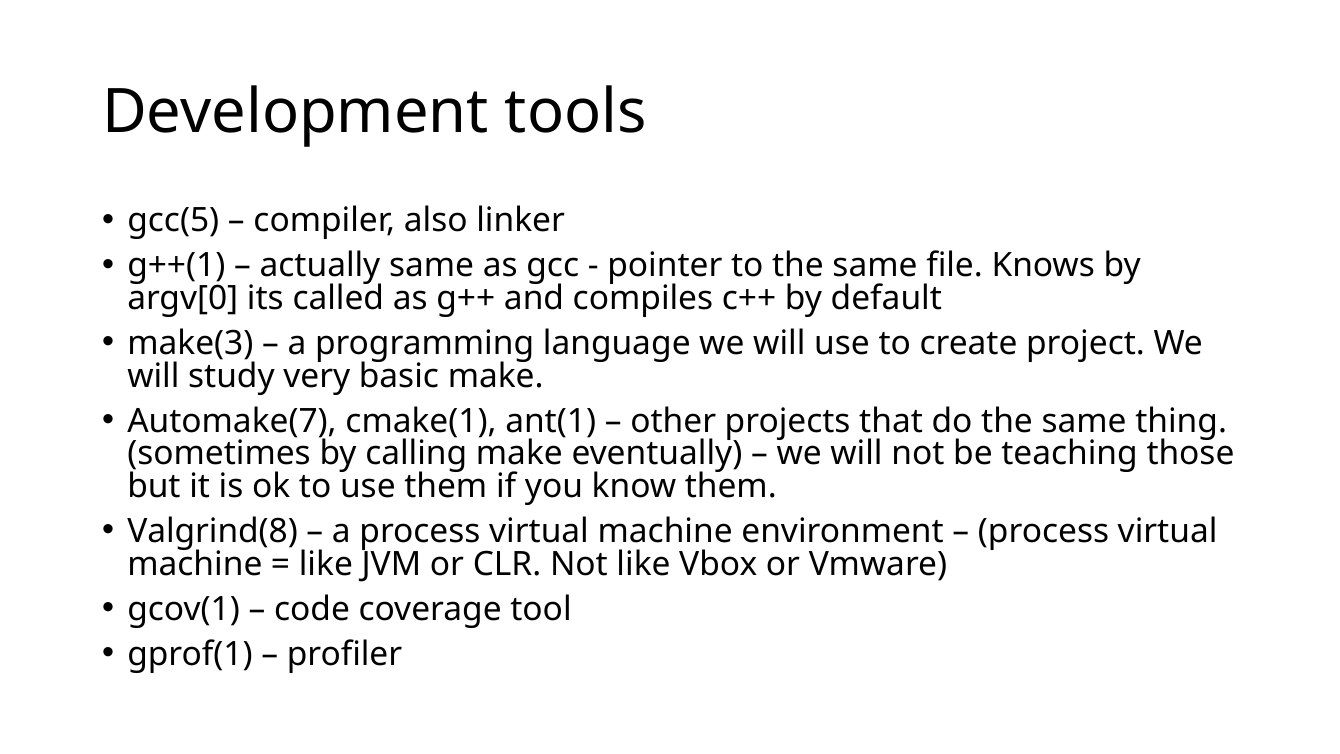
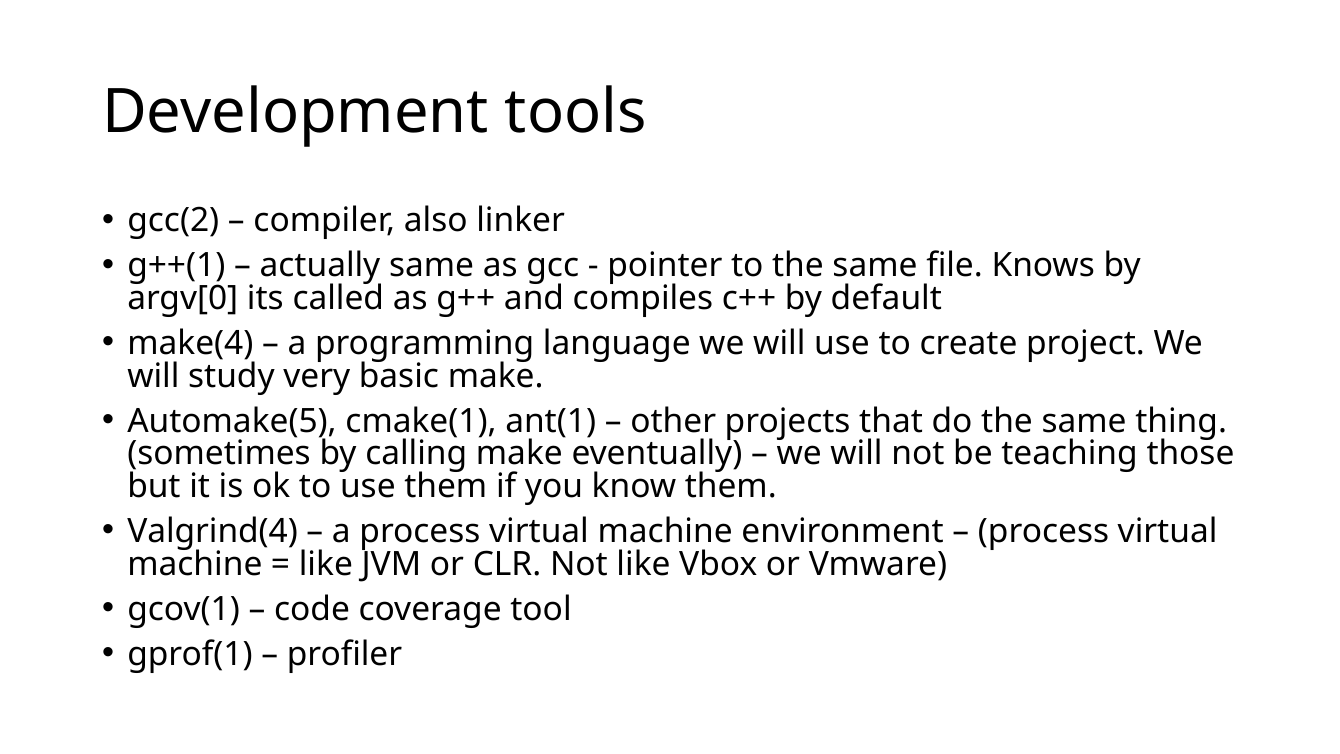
gcc(5: gcc(5 -> gcc(2
make(3: make(3 -> make(4
Automake(7: Automake(7 -> Automake(5
Valgrind(8: Valgrind(8 -> Valgrind(4
